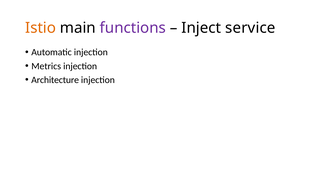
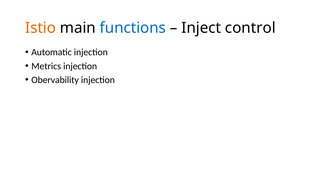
functions colour: purple -> blue
service: service -> control
Architecture: Architecture -> Obervability
